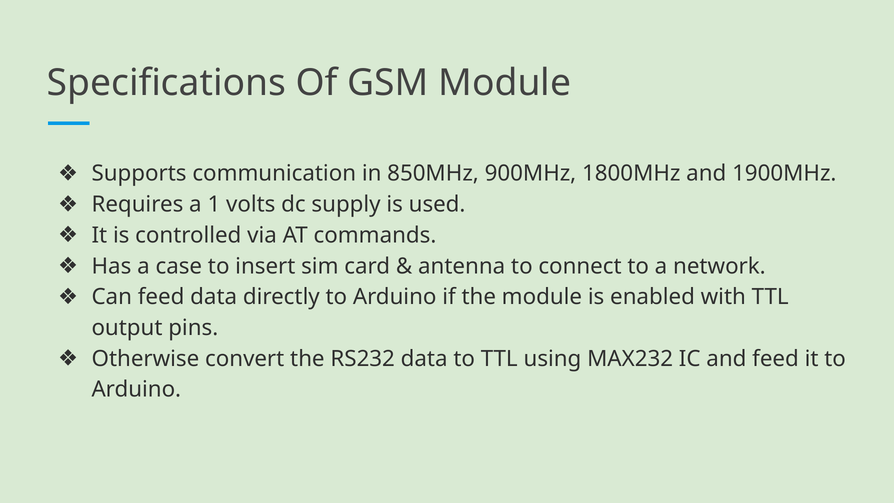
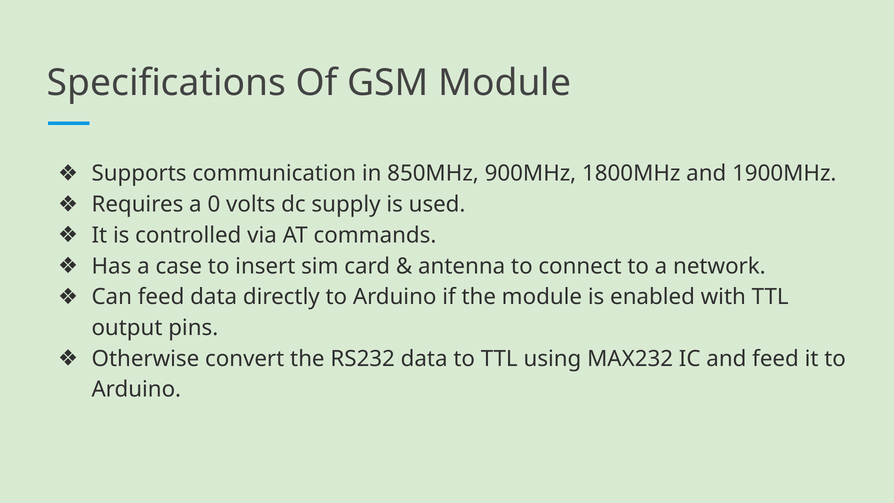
1: 1 -> 0
